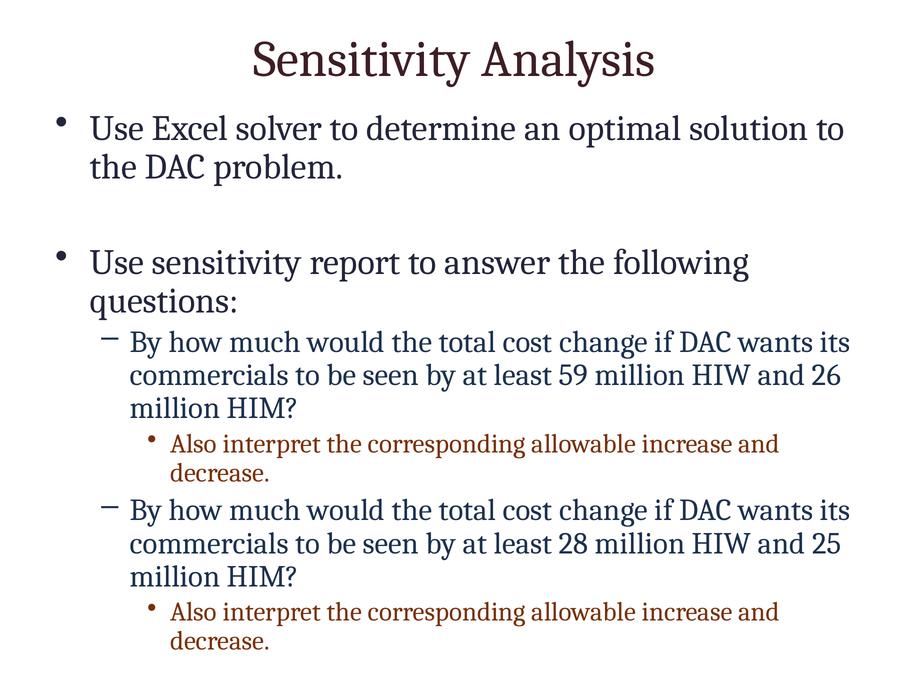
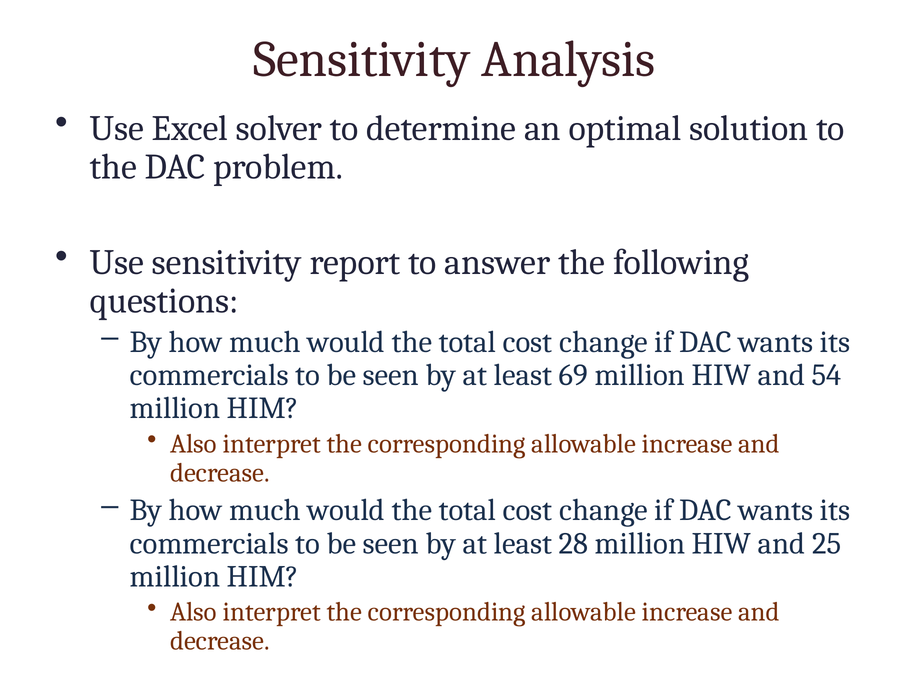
59: 59 -> 69
26: 26 -> 54
